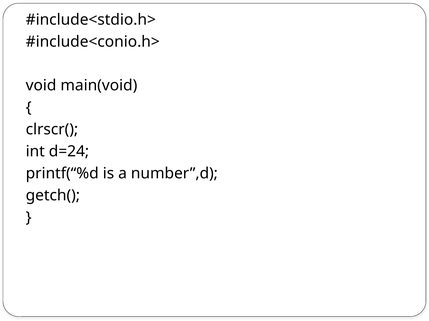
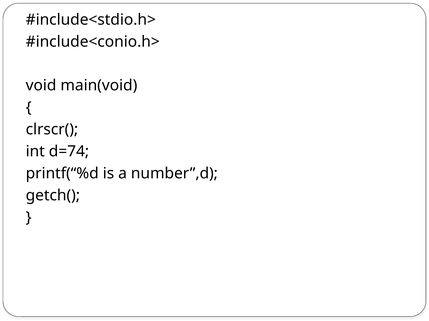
d=24: d=24 -> d=74
